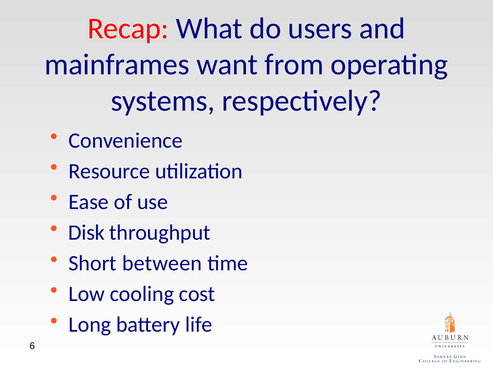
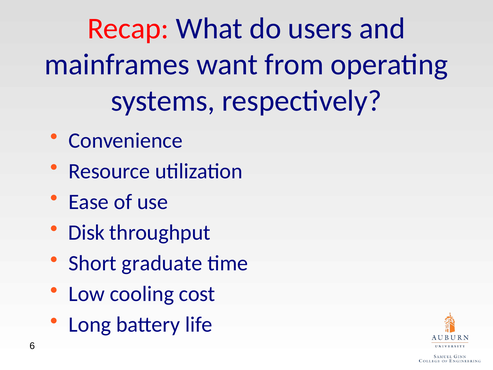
between: between -> graduate
